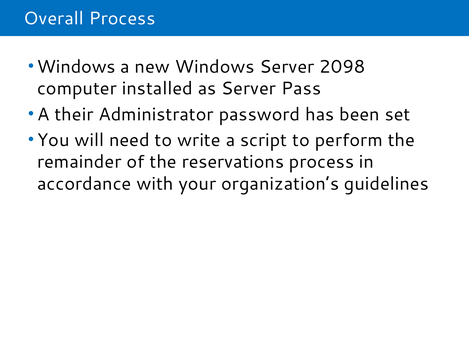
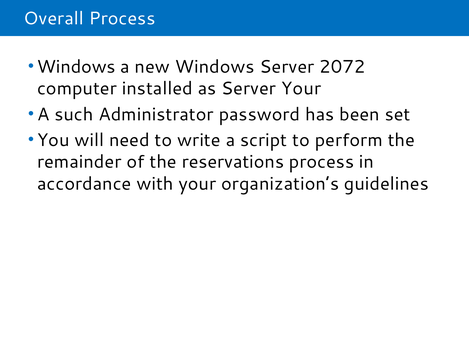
2098: 2098 -> 2072
Server Pass: Pass -> Your
their: their -> such
